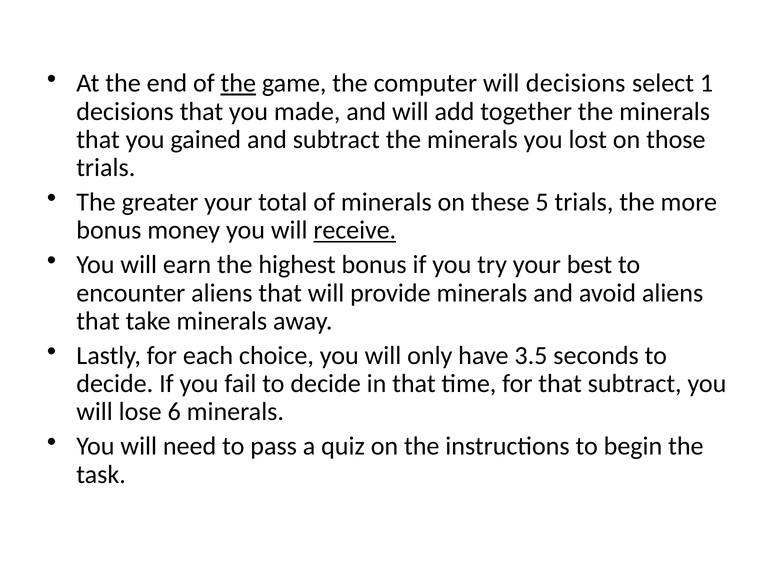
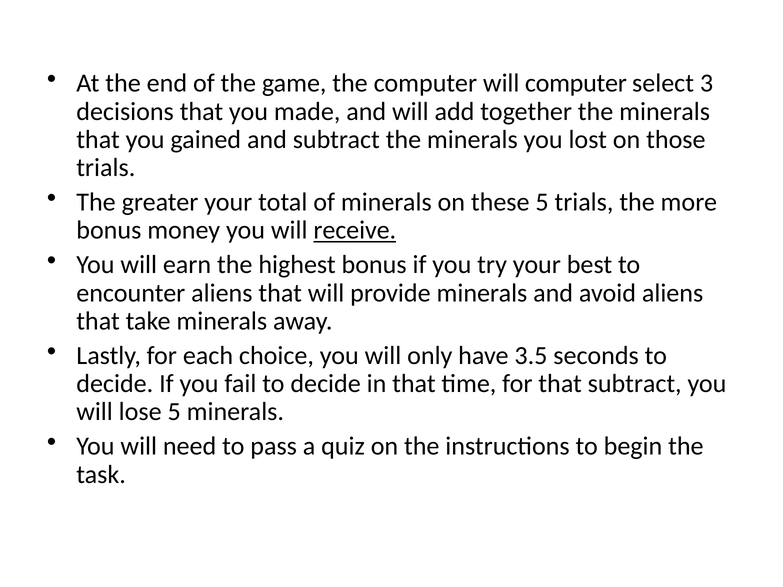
the at (238, 83) underline: present -> none
will decisions: decisions -> computer
1: 1 -> 3
lose 6: 6 -> 5
